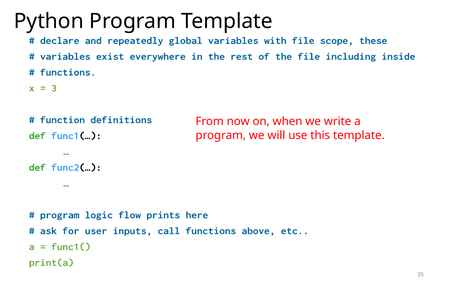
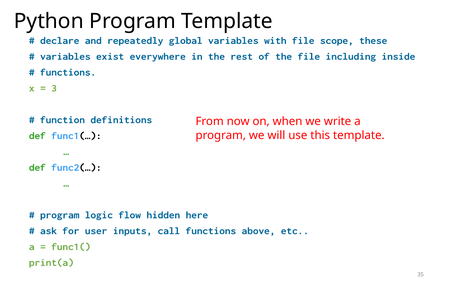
prints: prints -> hidden
